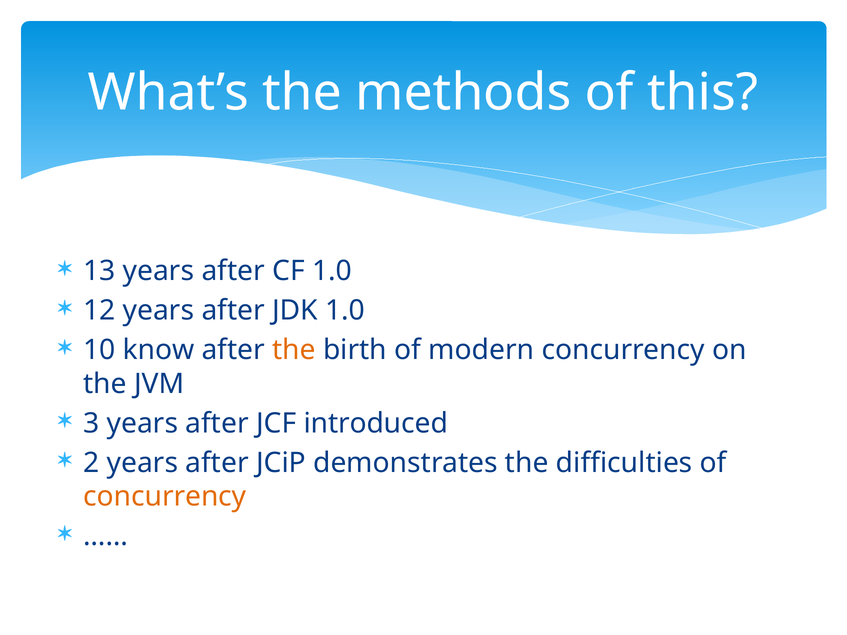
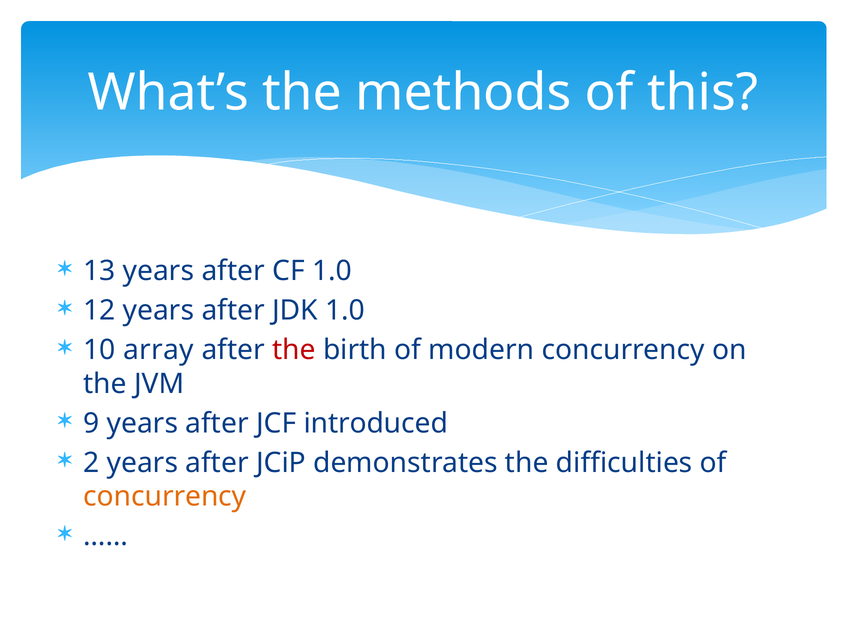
know: know -> array
the at (294, 350) colour: orange -> red
3: 3 -> 9
